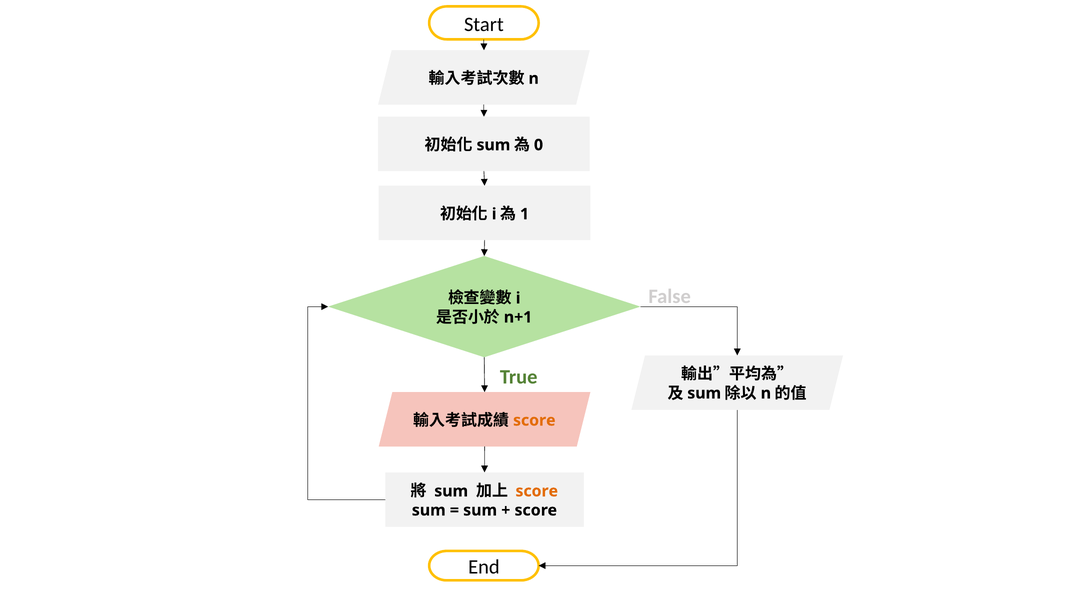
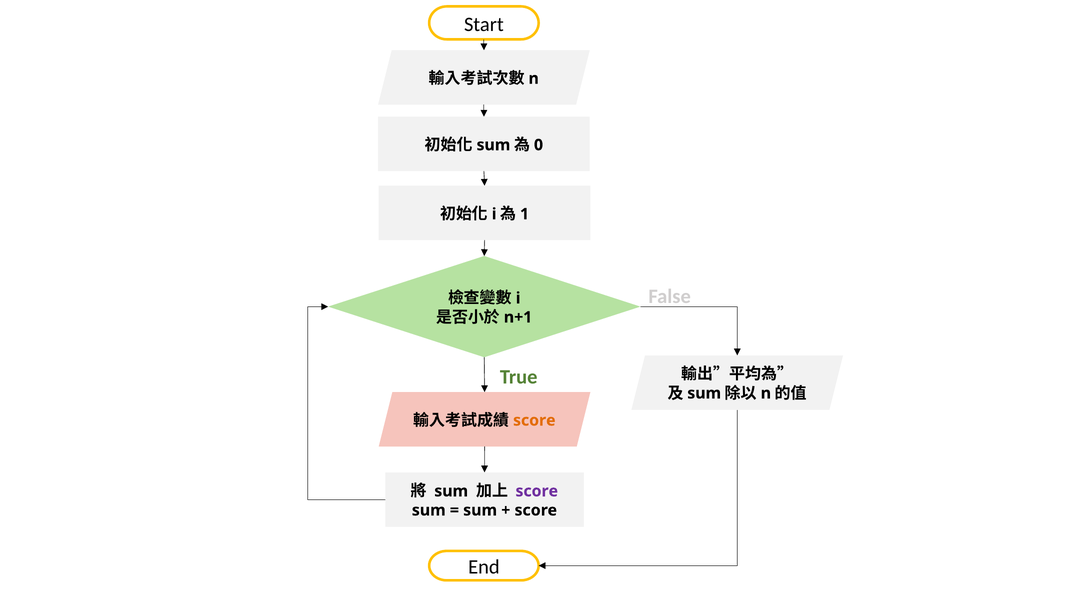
score at (537, 491) colour: orange -> purple
